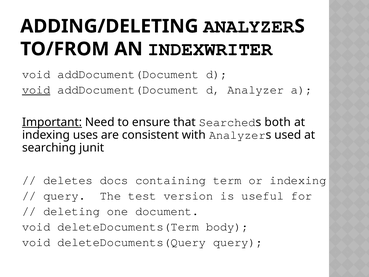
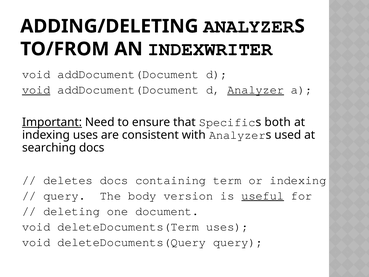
Analyzer at (256, 90) underline: none -> present
Searched: Searched -> Specific
searching junit: junit -> docs
test: test -> body
useful underline: none -> present
deleteDocuments(Term body: body -> uses
